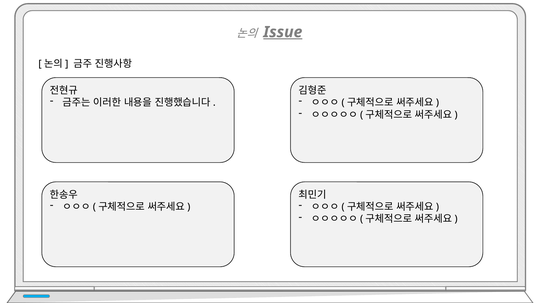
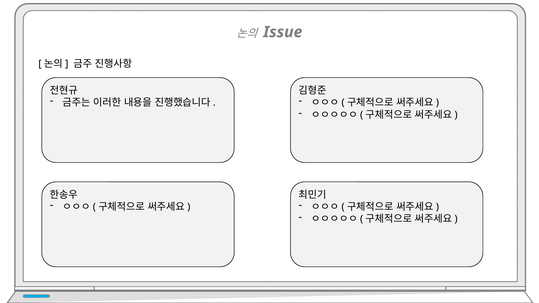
Issue underline: present -> none
